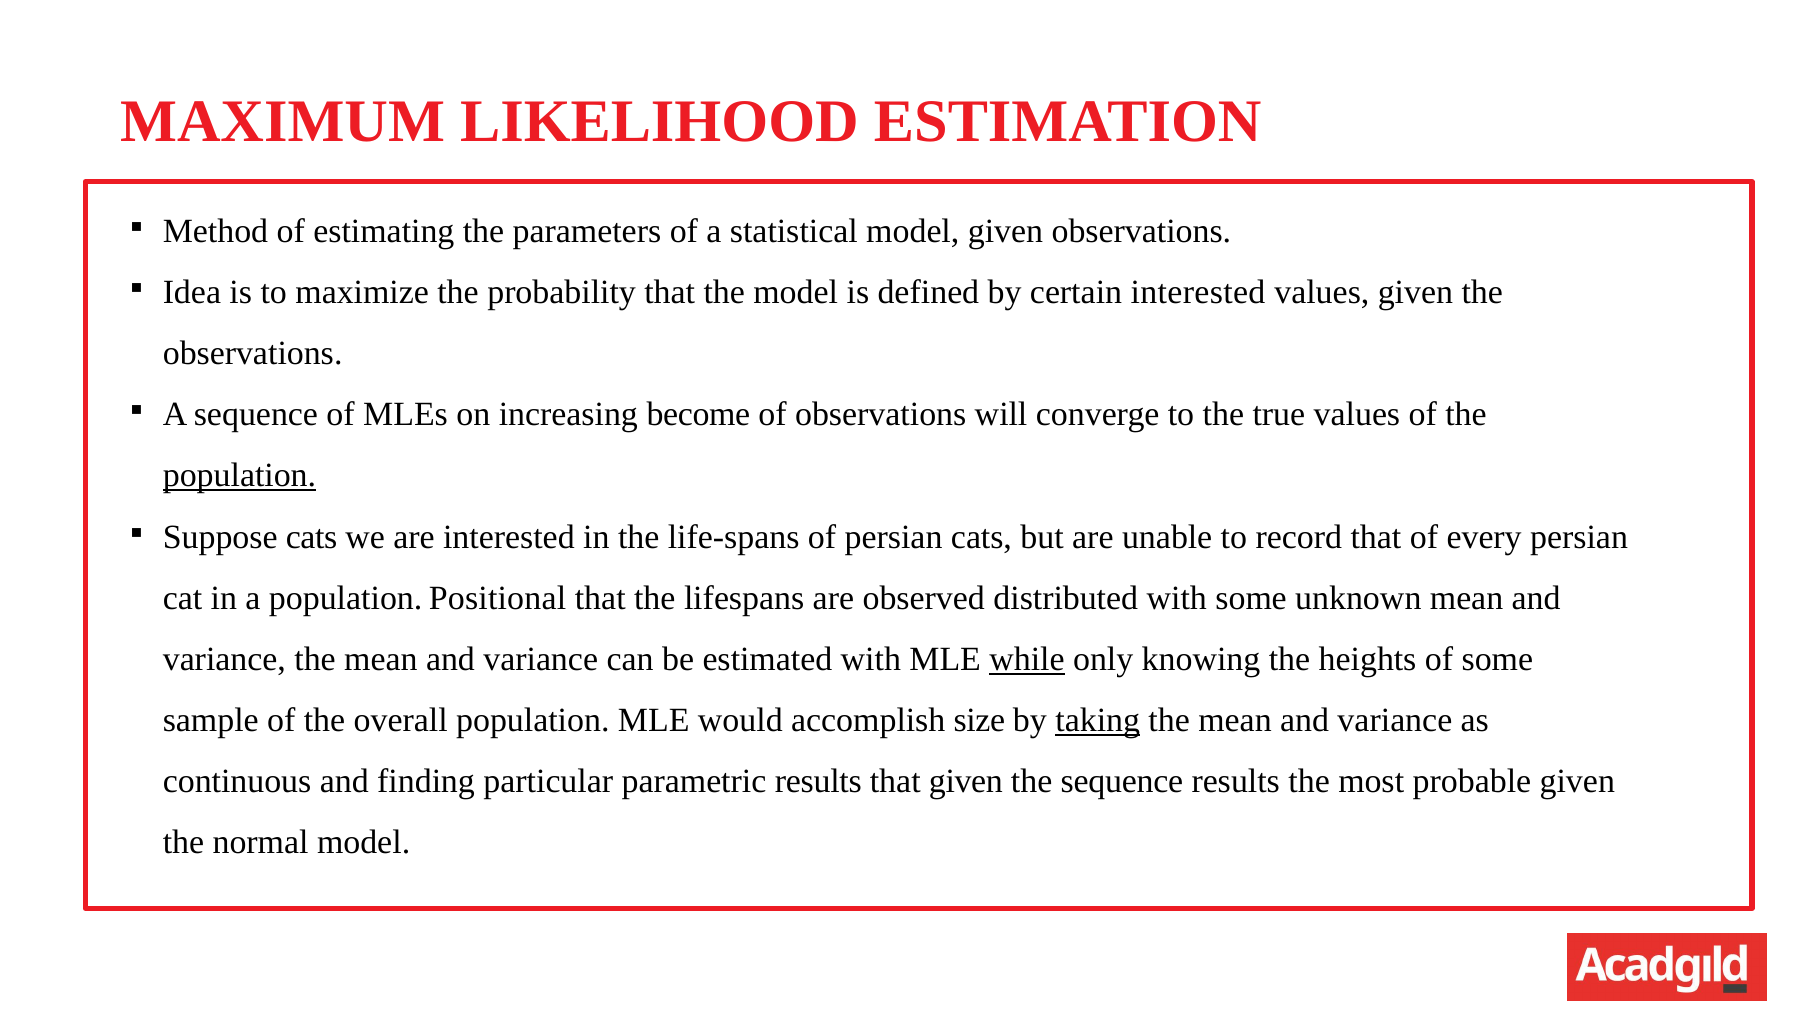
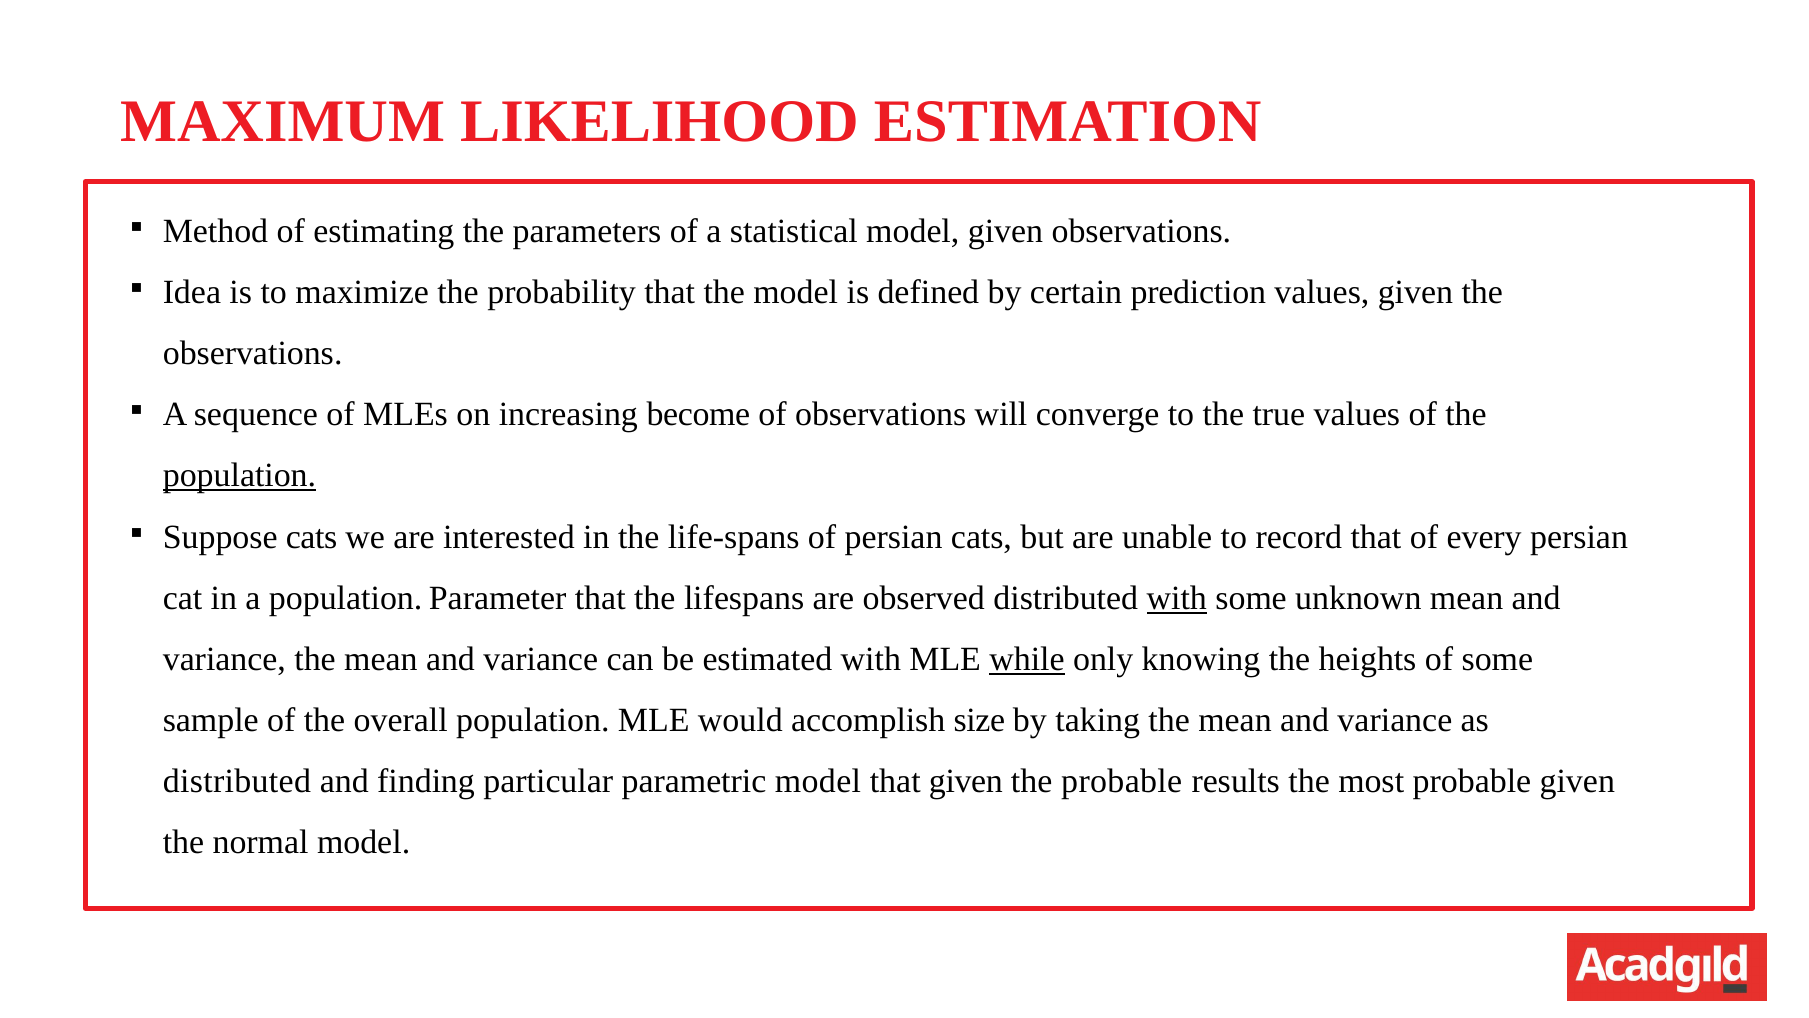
certain interested: interested -> prediction
Positional: Positional -> Parameter
with at (1177, 598) underline: none -> present
taking underline: present -> none
continuous at (237, 781): continuous -> distributed
parametric results: results -> model
the sequence: sequence -> probable
